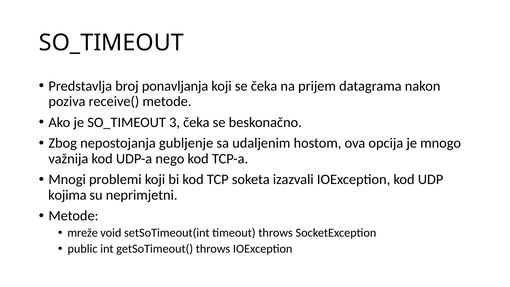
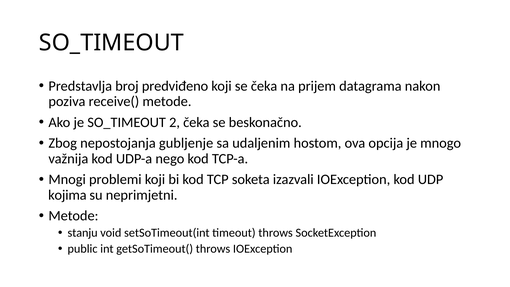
ponavljanja: ponavljanja -> predviđeno
3: 3 -> 2
mreže: mreže -> stanju
